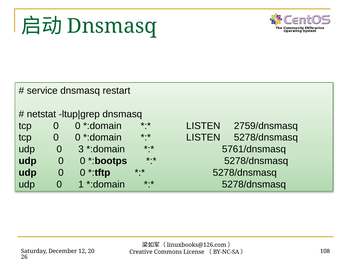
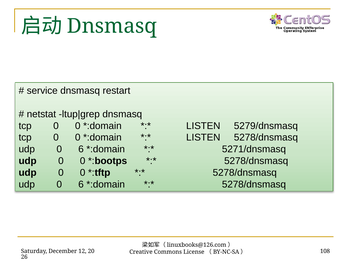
2759/dnsmasq: 2759/dnsmasq -> 5279/dnsmasq
3 at (81, 149): 3 -> 6
5761/dnsmasq: 5761/dnsmasq -> 5271/dnsmasq
1 at (81, 184): 1 -> 6
